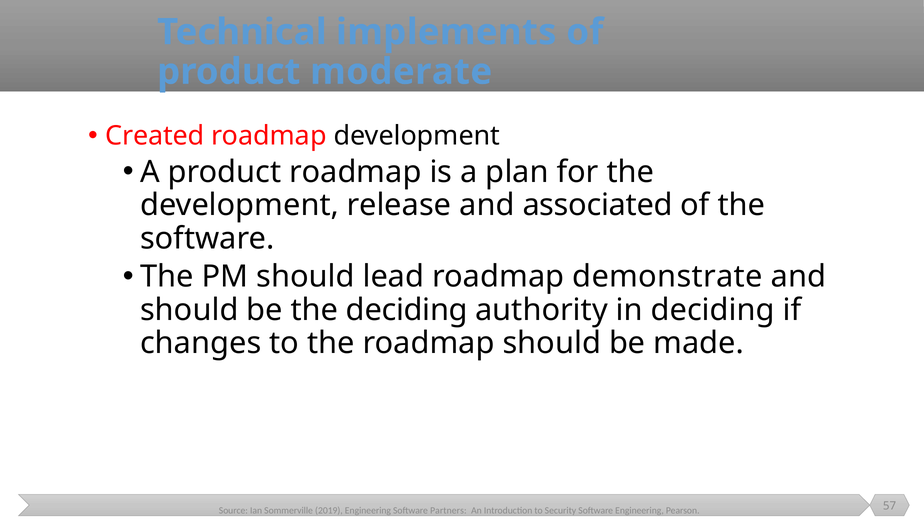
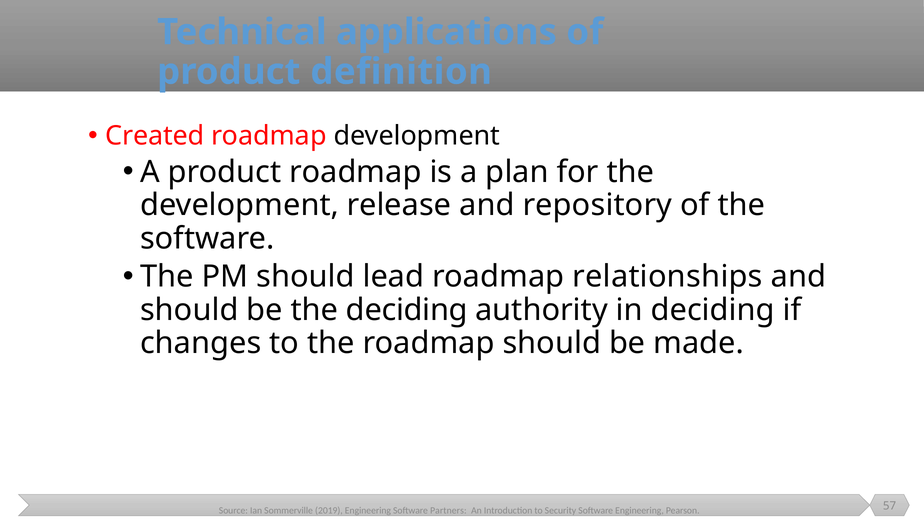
implements: implements -> applications
moderate: moderate -> definition
associated: associated -> repository
demonstrate: demonstrate -> relationships
